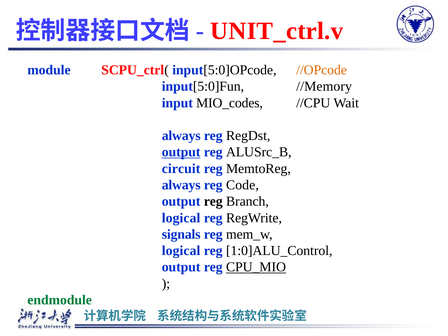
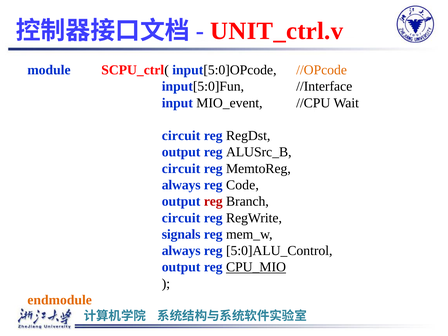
//Memory: //Memory -> //Interface
MIO_codes: MIO_codes -> MIO_event
always at (181, 136): always -> circuit
output at (181, 152) underline: present -> none
reg at (213, 201) colour: black -> red
logical at (181, 218): logical -> circuit
logical at (181, 251): logical -> always
1:0]ALU_Control: 1:0]ALU_Control -> 5:0]ALU_Control
endmodule colour: green -> orange
